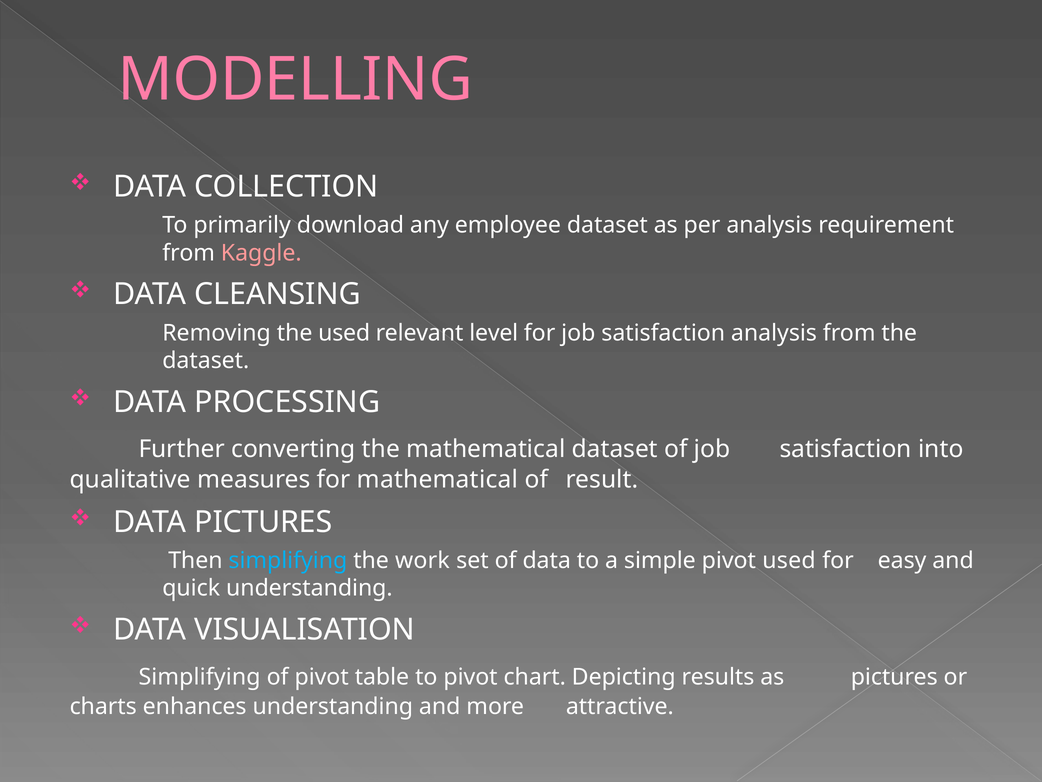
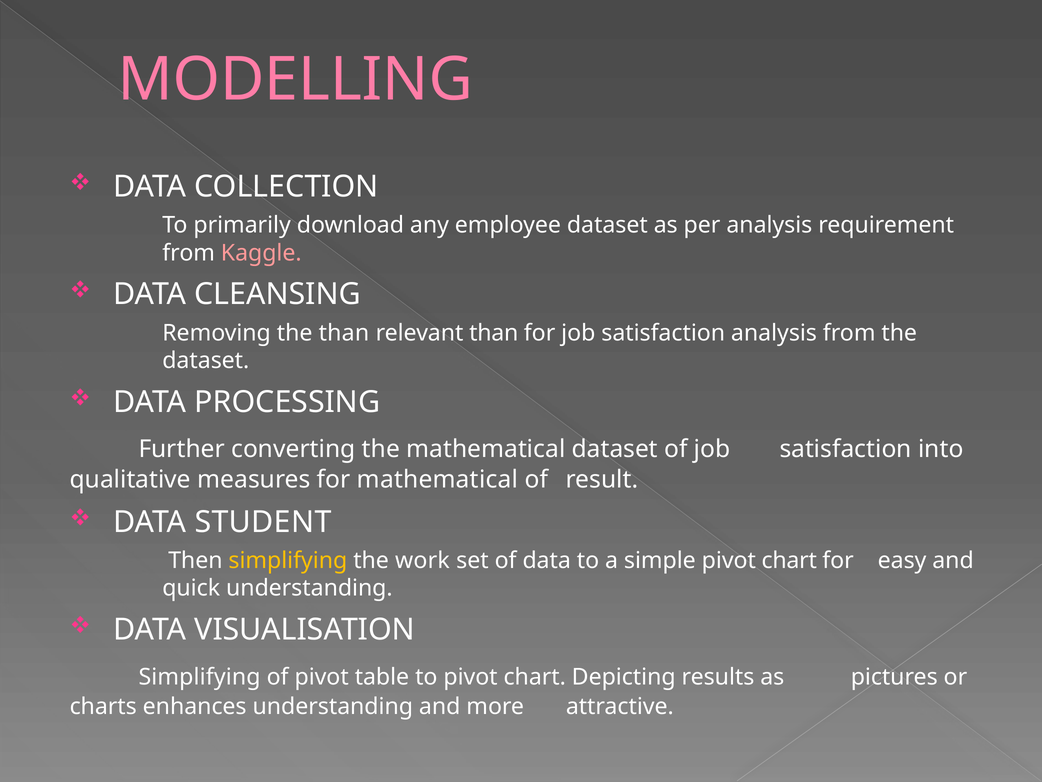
the used: used -> than
relevant level: level -> than
DATA PICTURES: PICTURES -> STUDENT
simplifying at (288, 560) colour: light blue -> yellow
simple pivot used: used -> chart
